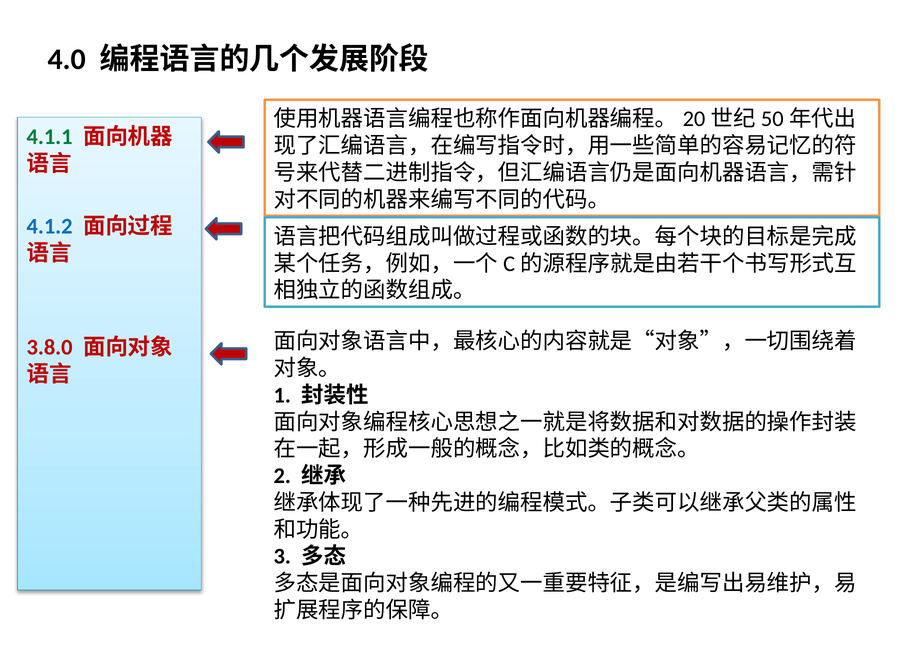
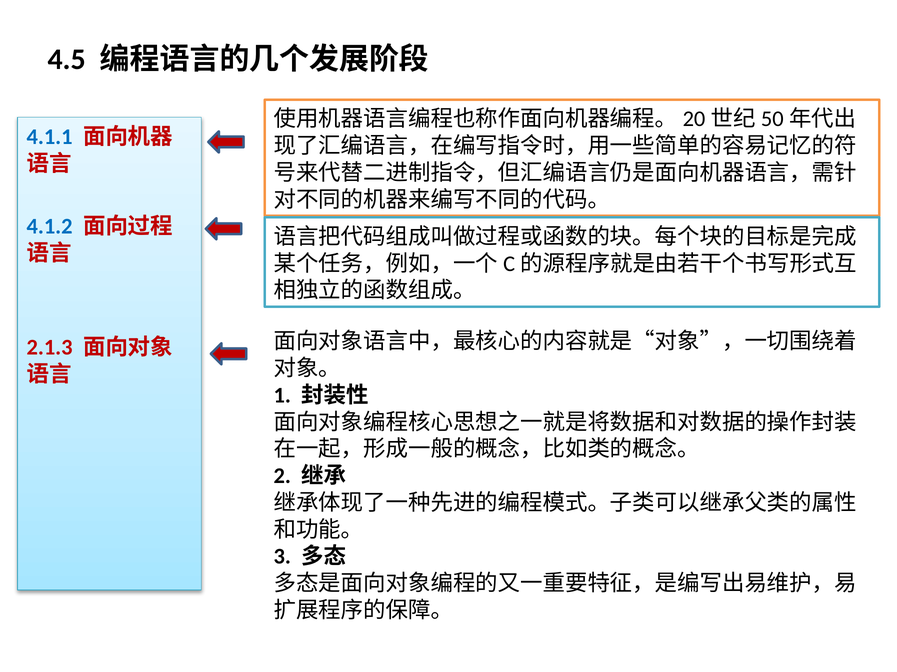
4.0: 4.0 -> 4.5
4.1.1 colour: green -> blue
3.8.0: 3.8.0 -> 2.1.3
